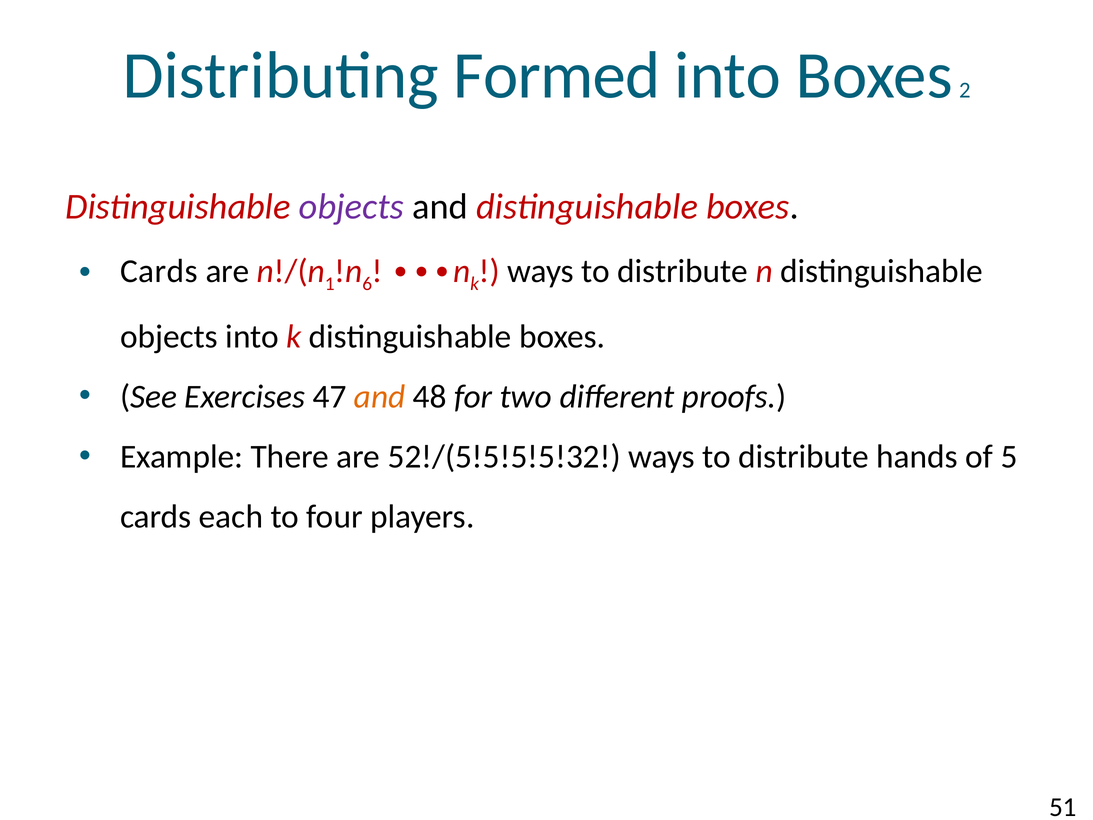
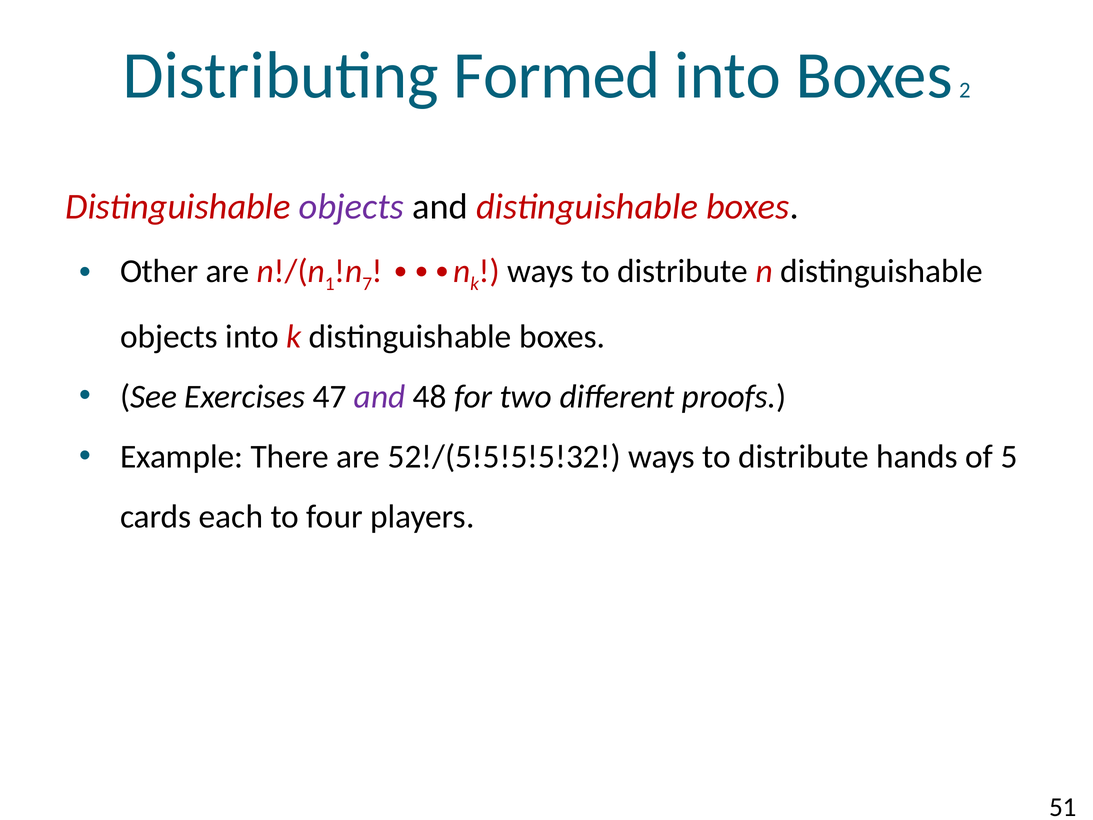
Cards at (159, 271): Cards -> Other
6: 6 -> 7
and at (380, 397) colour: orange -> purple
